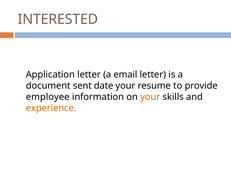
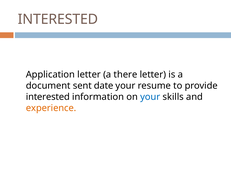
email: email -> there
employee at (48, 97): employee -> interested
your at (150, 97) colour: orange -> blue
